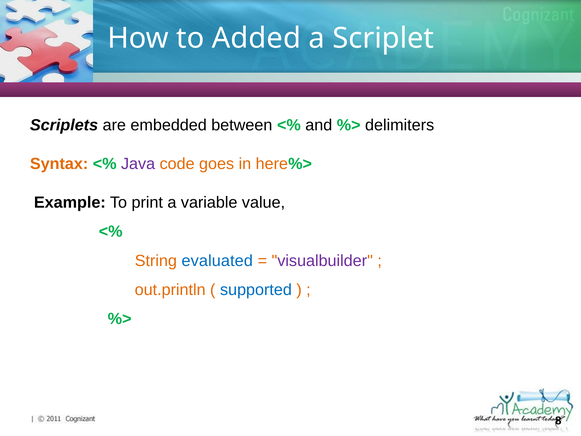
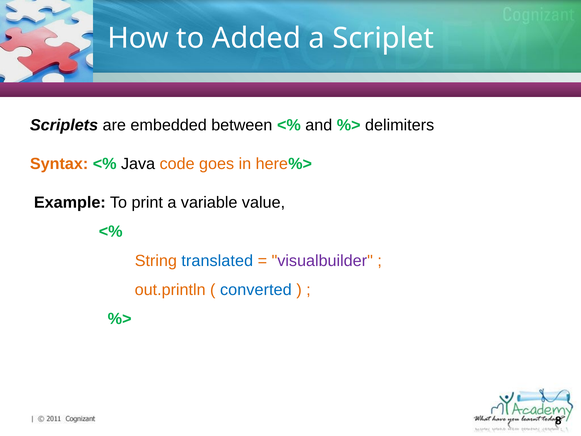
Java colour: purple -> black
evaluated: evaluated -> translated
supported: supported -> converted
